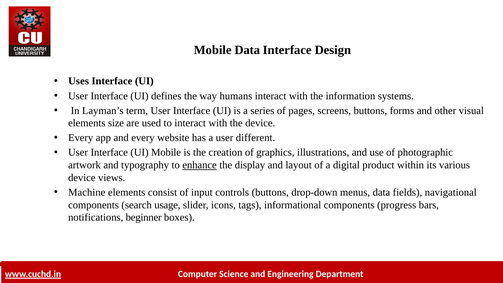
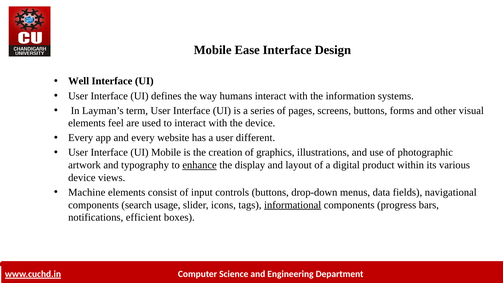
Mobile Data: Data -> Ease
Uses: Uses -> Well
size: size -> feel
informational underline: none -> present
beginner: beginner -> efficient
